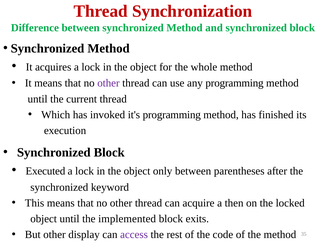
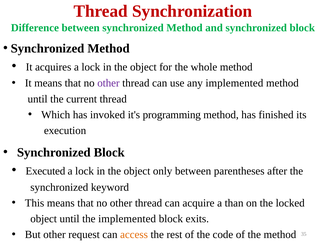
any programming: programming -> implemented
then: then -> than
display: display -> request
access colour: purple -> orange
